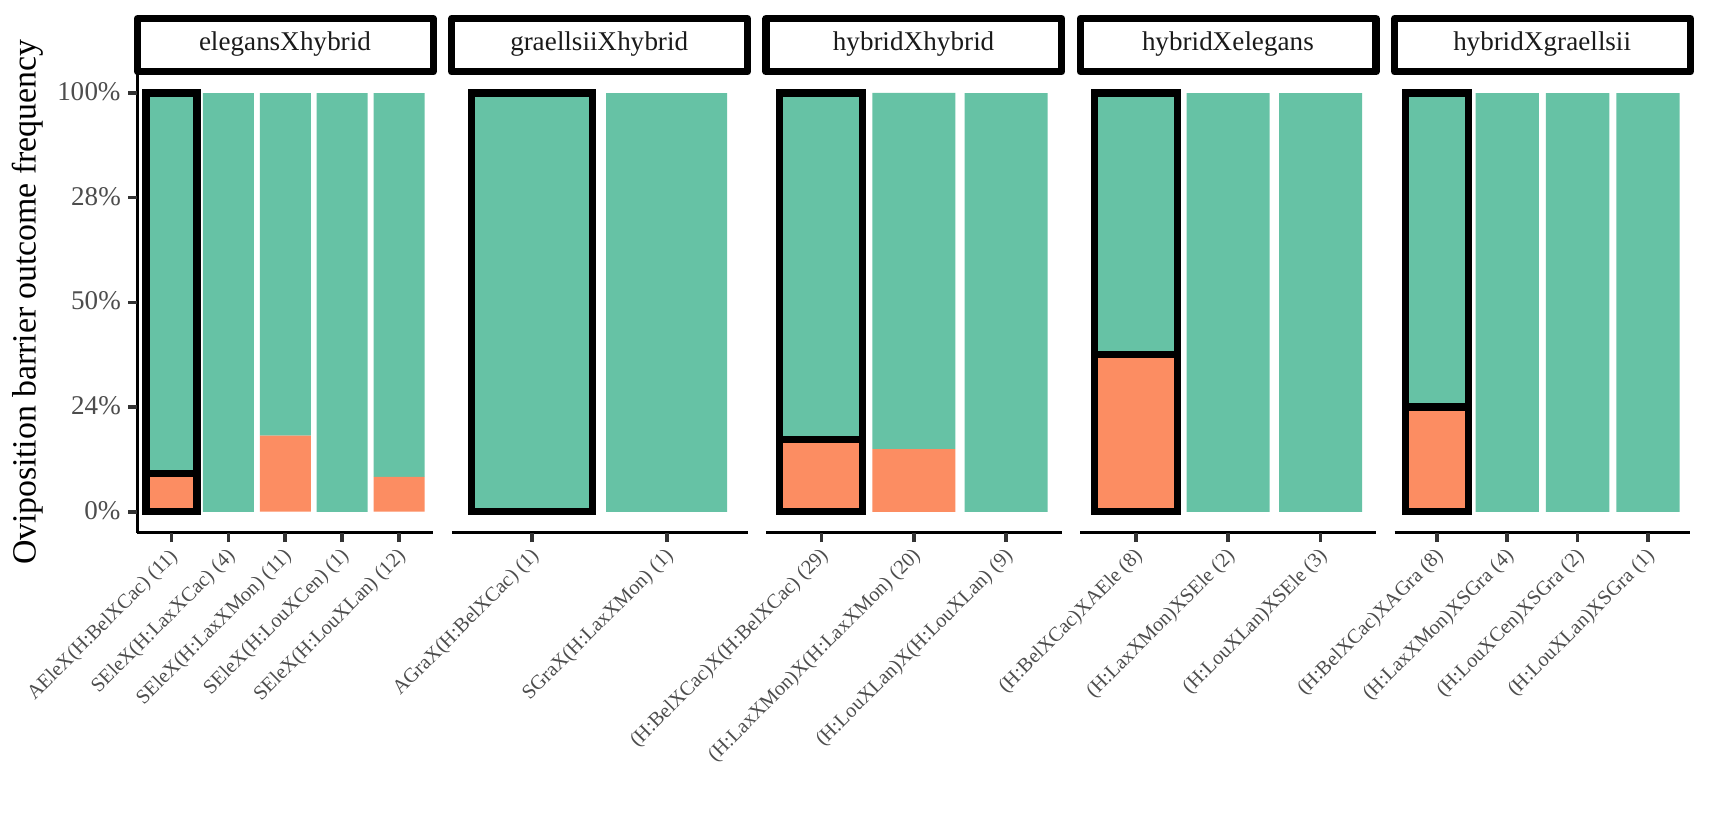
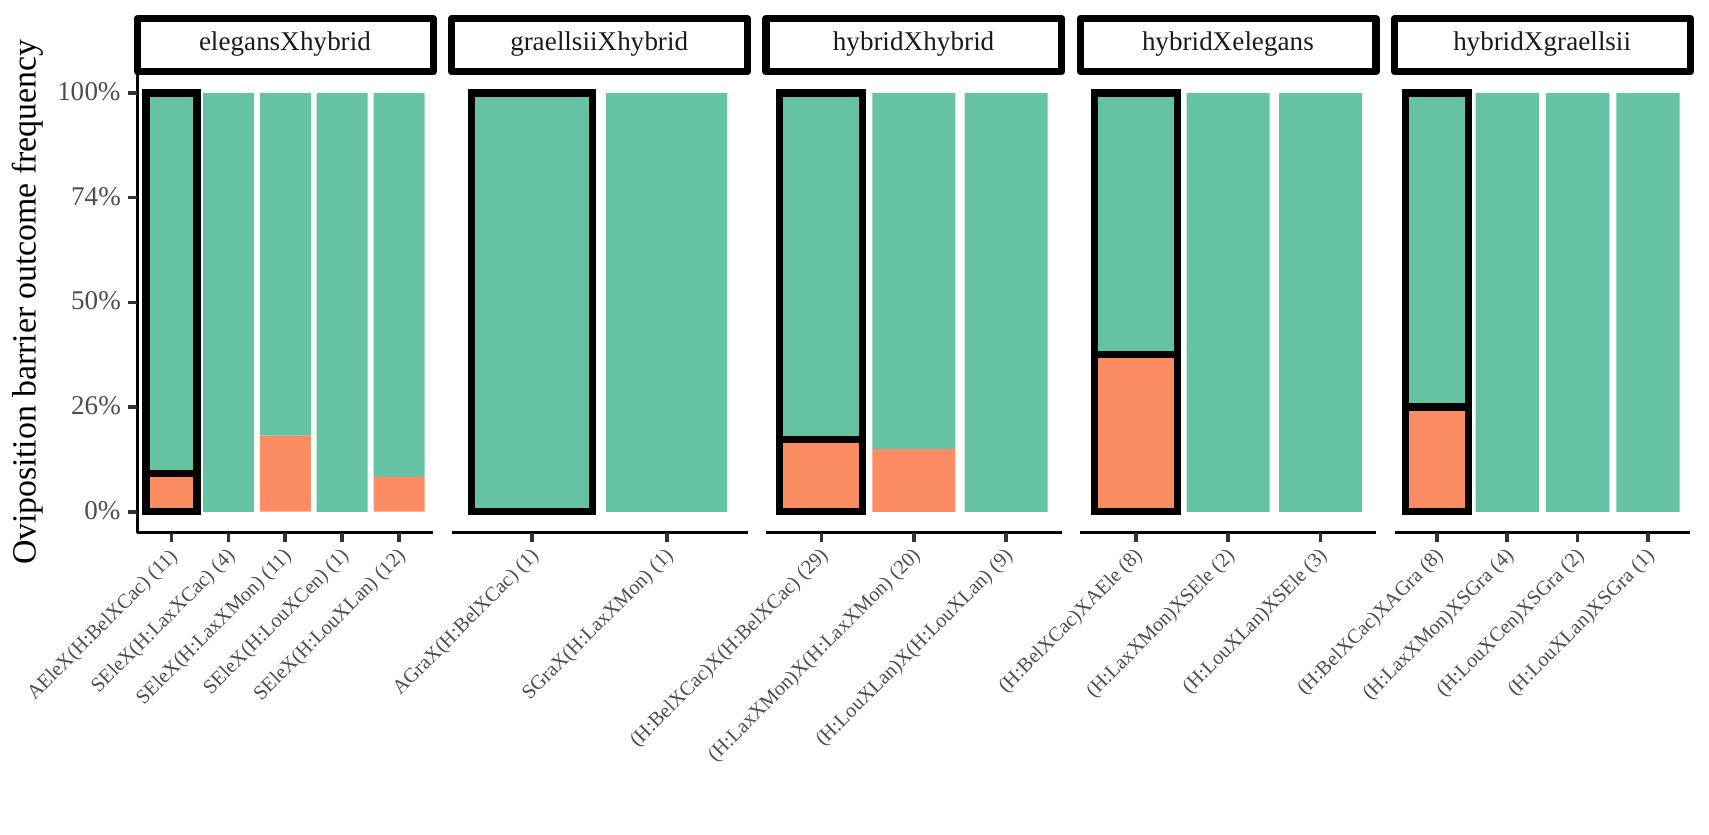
28%: 28% -> 74%
24%: 24% -> 26%
